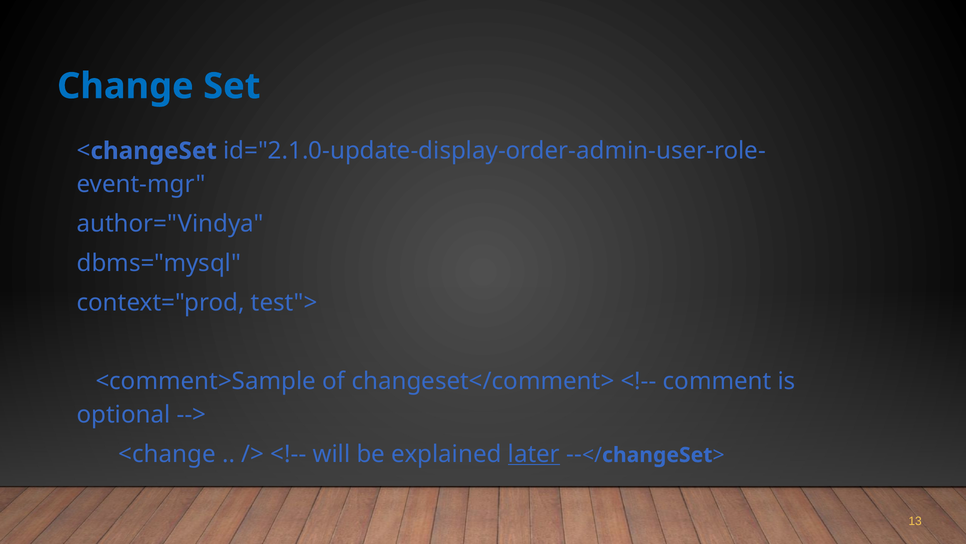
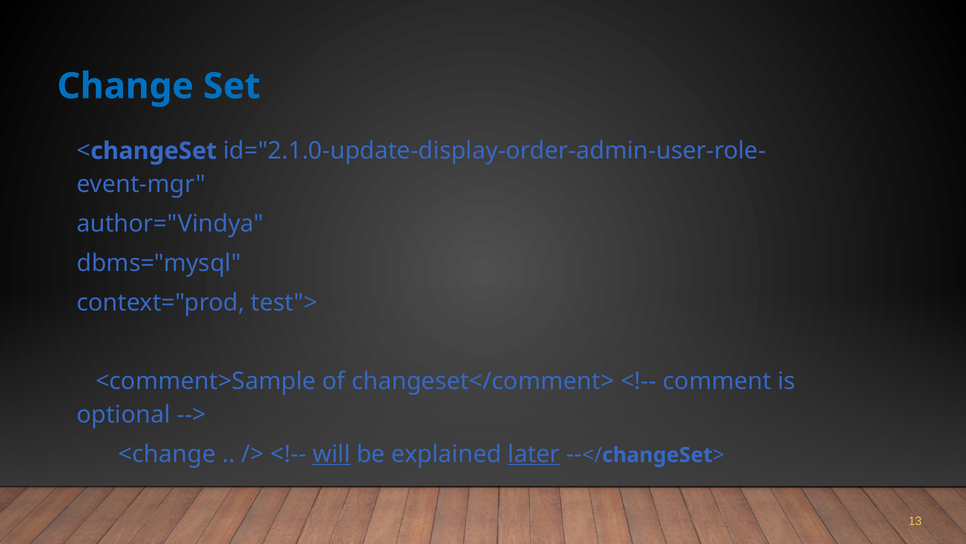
will underline: none -> present
